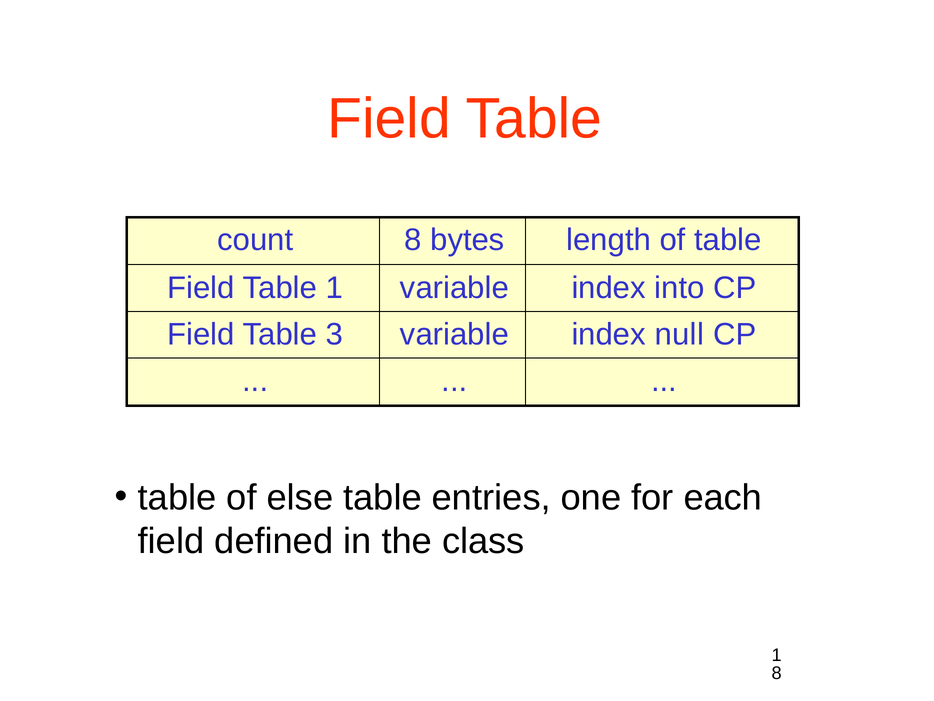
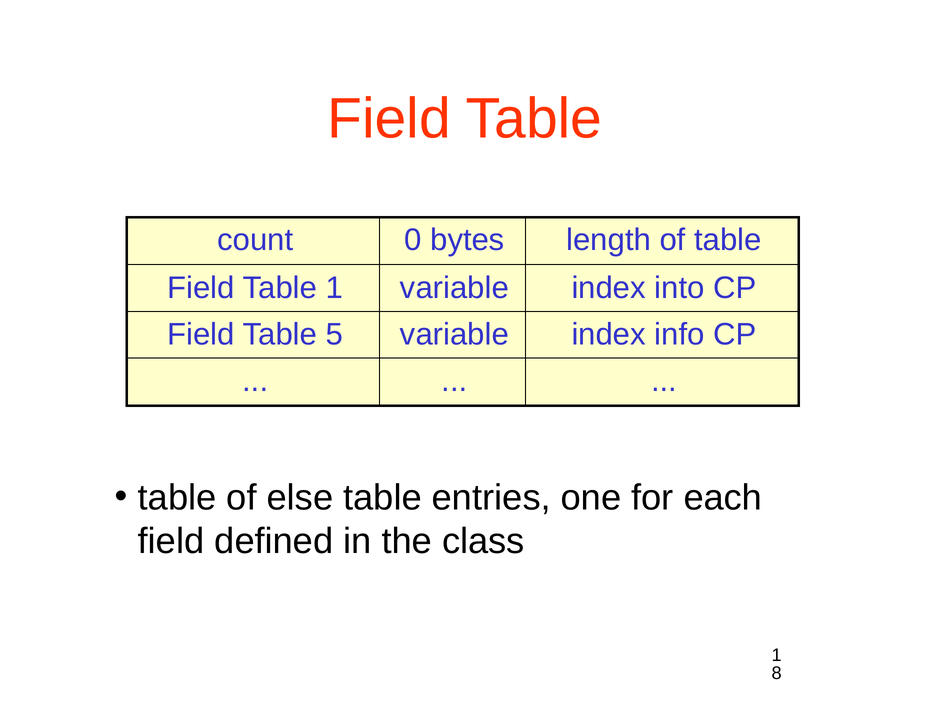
count 8: 8 -> 0
3: 3 -> 5
null: null -> info
